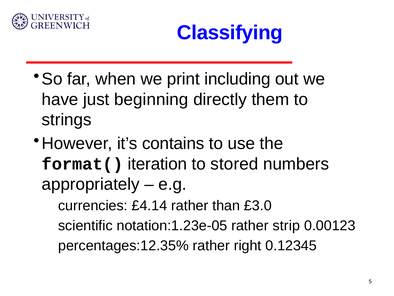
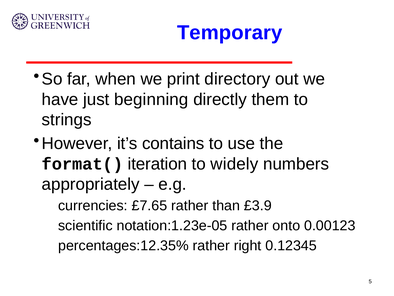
Classifying: Classifying -> Temporary
including: including -> directory
stored: stored -> widely
£4.14: £4.14 -> £7.65
£3.0: £3.0 -> £3.9
strip: strip -> onto
